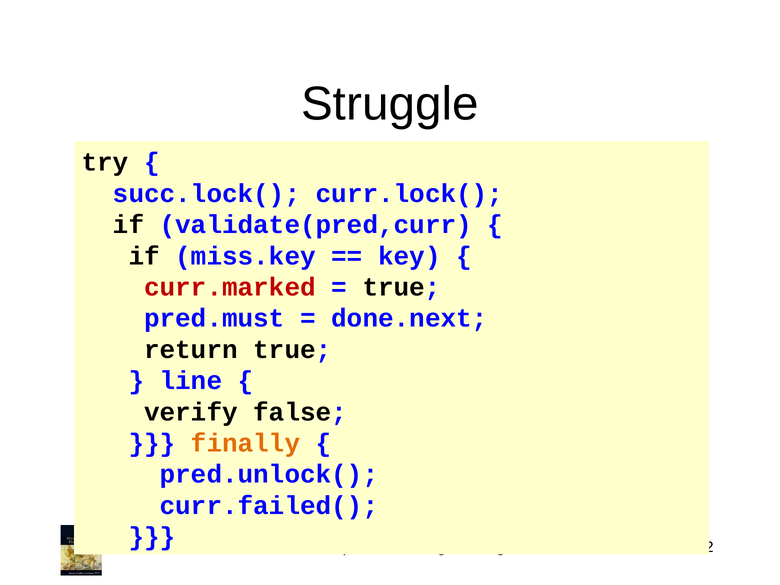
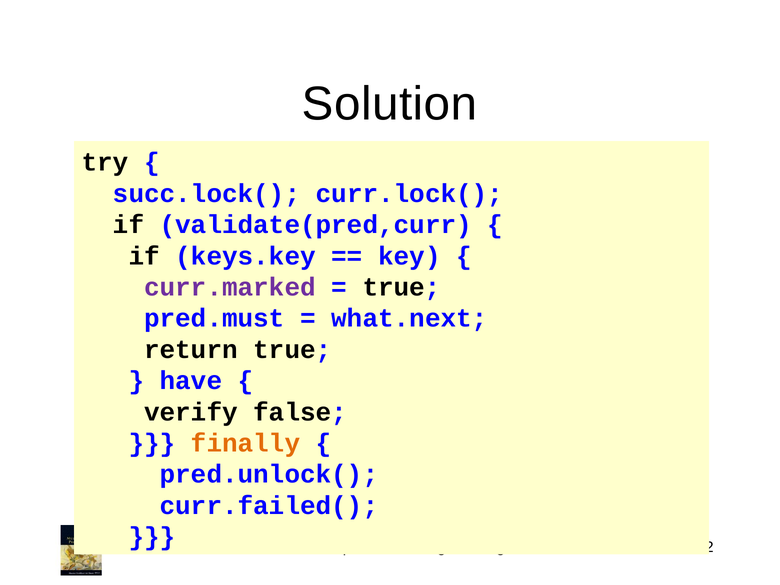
Struggle: Struggle -> Solution
miss.key: miss.key -> keys.key
curr.marked colour: red -> purple
done.next: done.next -> what.next
line: line -> have
